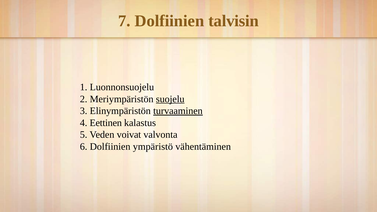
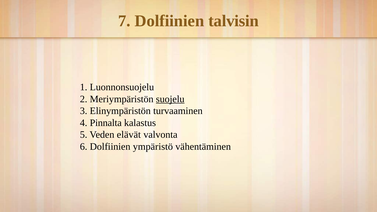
turvaaminen underline: present -> none
Eettinen: Eettinen -> Pinnalta
voivat: voivat -> elävät
